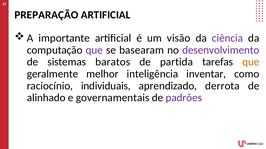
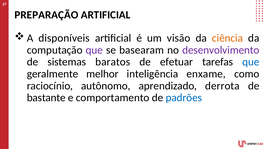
importante: importante -> disponíveis
ciência colour: purple -> orange
partida: partida -> efetuar
que at (251, 62) colour: orange -> blue
inventar: inventar -> enxame
individuais: individuais -> autônomo
alinhado: alinhado -> bastante
governamentais: governamentais -> comportamento
padrões colour: purple -> blue
